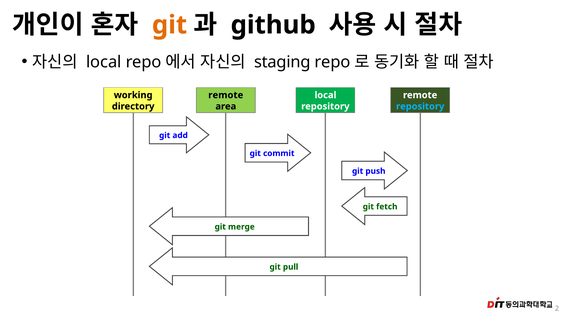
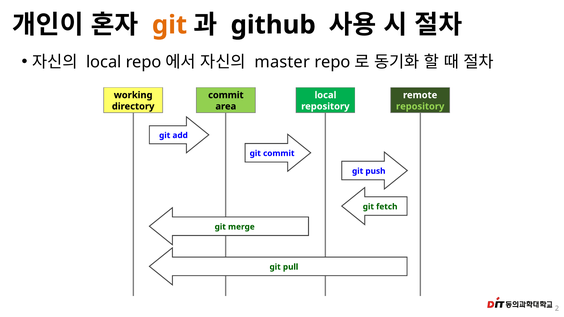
staging: staging -> master
remote at (226, 95): remote -> commit
repository at (420, 106) colour: light blue -> light green
